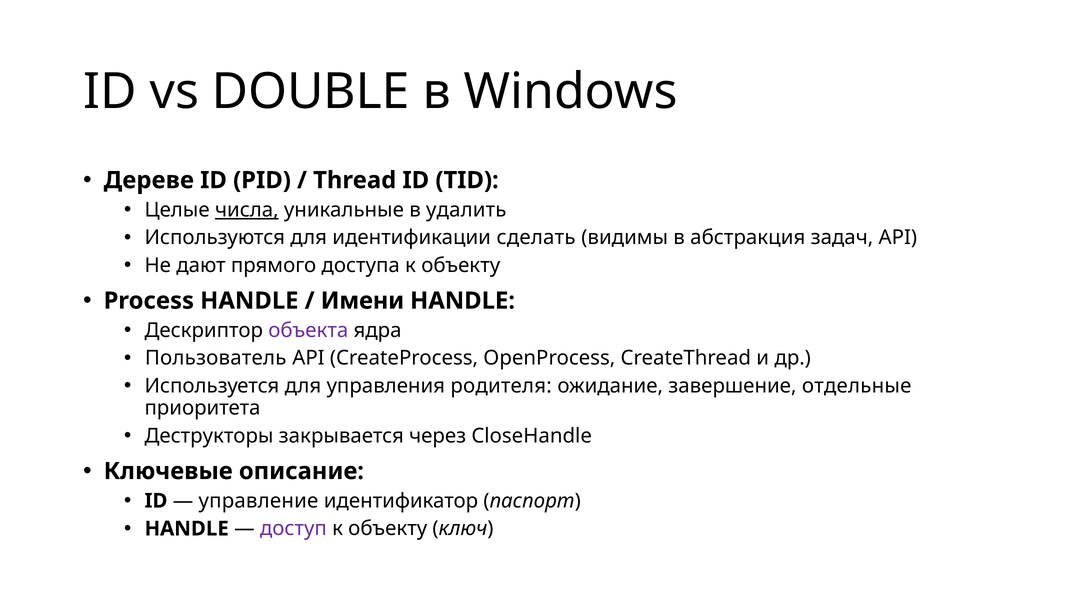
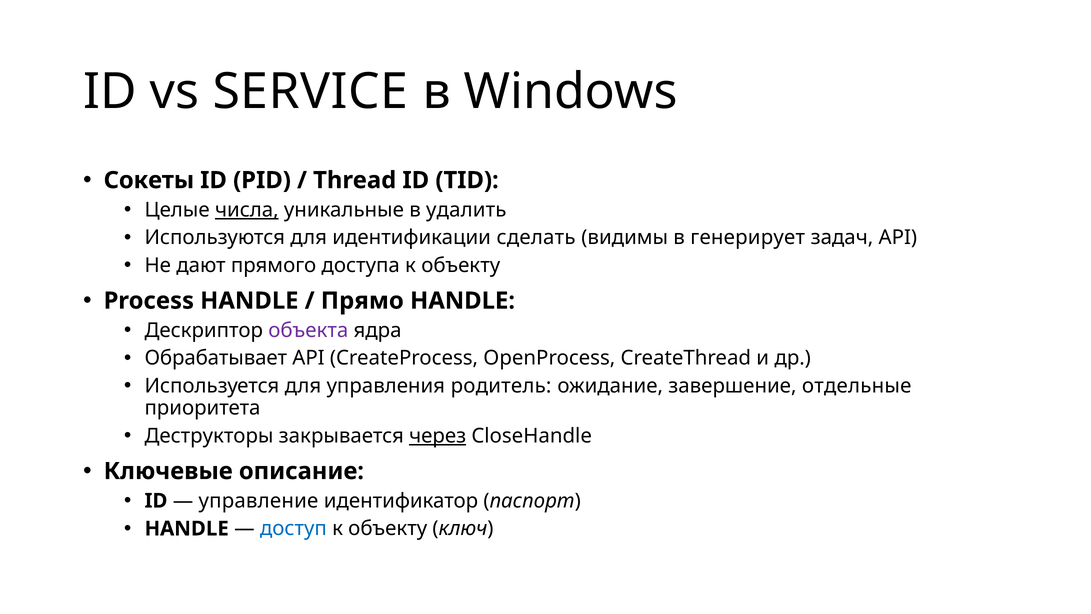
DOUBLE: DOUBLE -> SERVICE
Дереве: Дереве -> Сокеты
абстракция: абстракция -> генерирует
Имени: Имени -> Прямо
Пользователь: Пользователь -> Обрабатывает
родителя: родителя -> родитель
через underline: none -> present
доступ colour: purple -> blue
